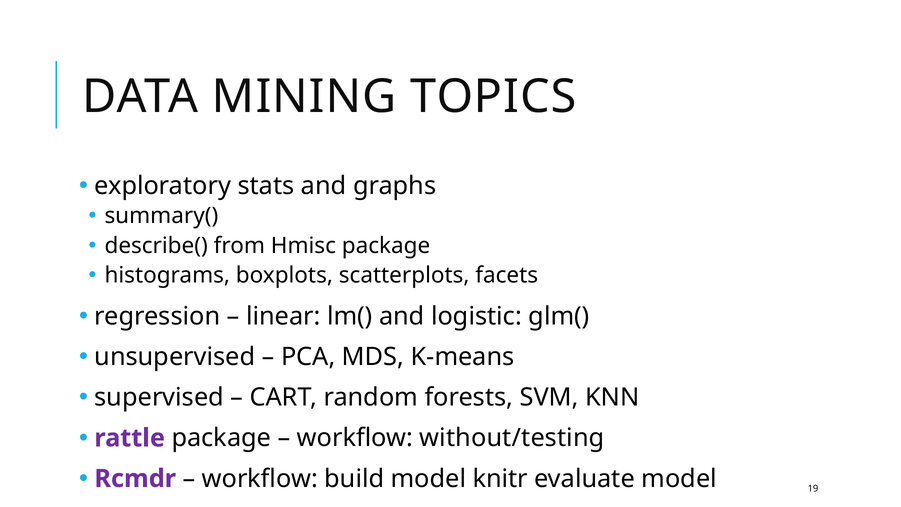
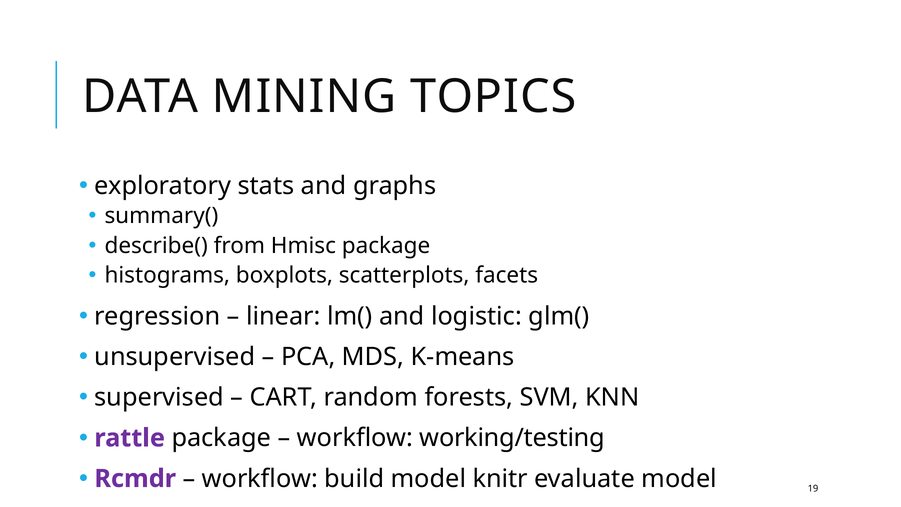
without/testing: without/testing -> working/testing
